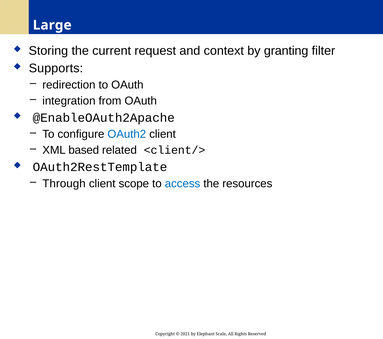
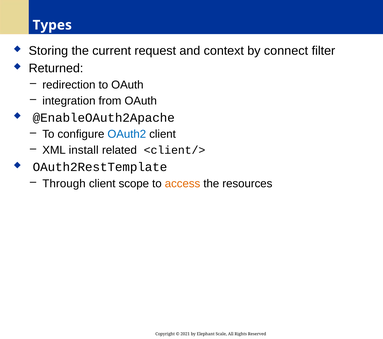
Large: Large -> Types
granting: granting -> connect
Supports: Supports -> Returned
based: based -> install
access colour: blue -> orange
